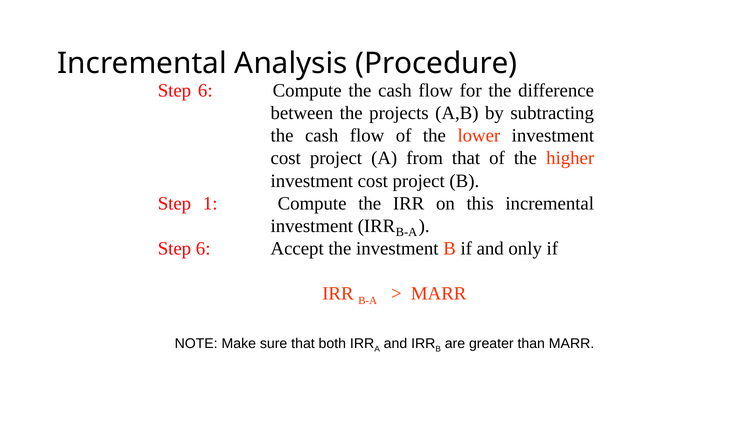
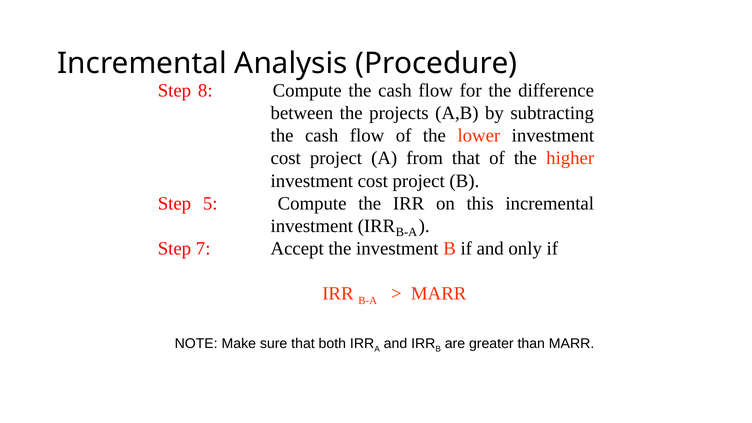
6 at (205, 91): 6 -> 8
1: 1 -> 5
6 at (203, 248): 6 -> 7
